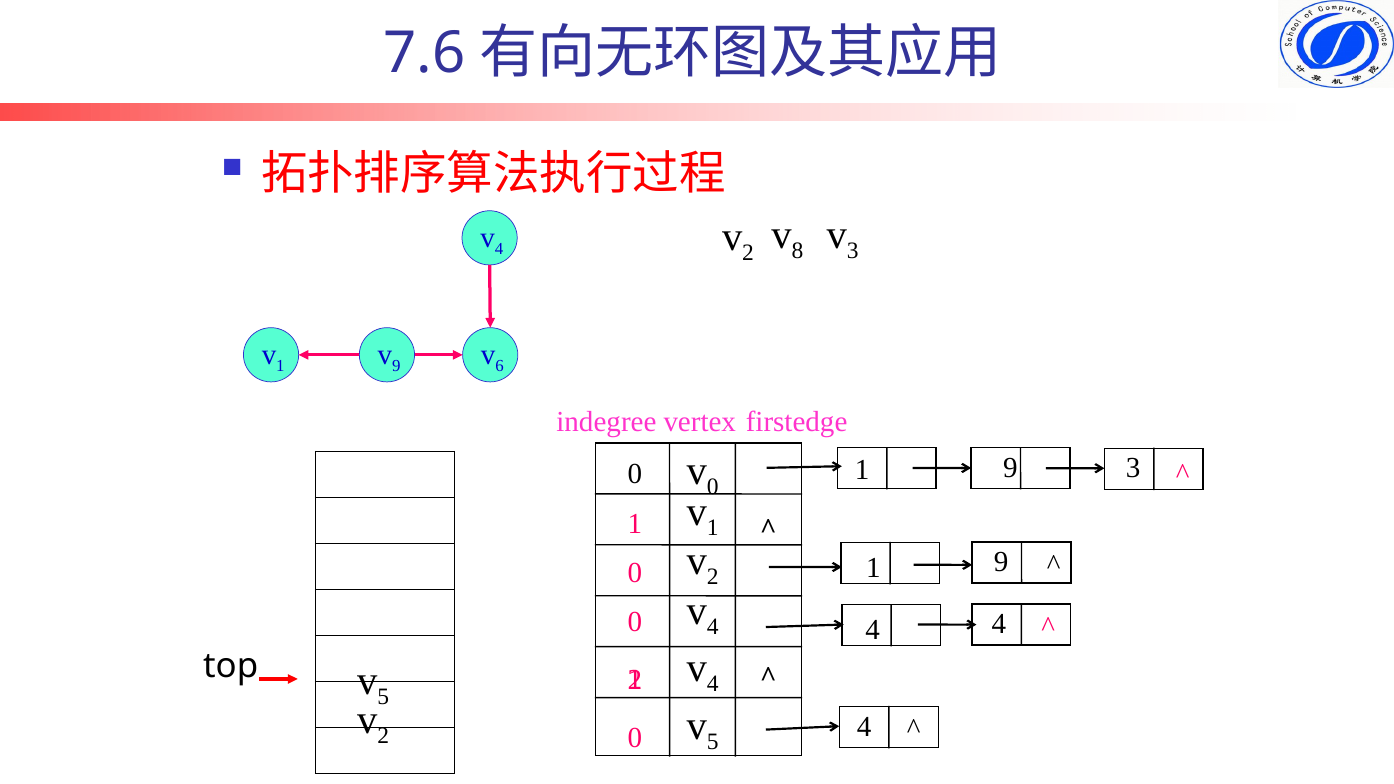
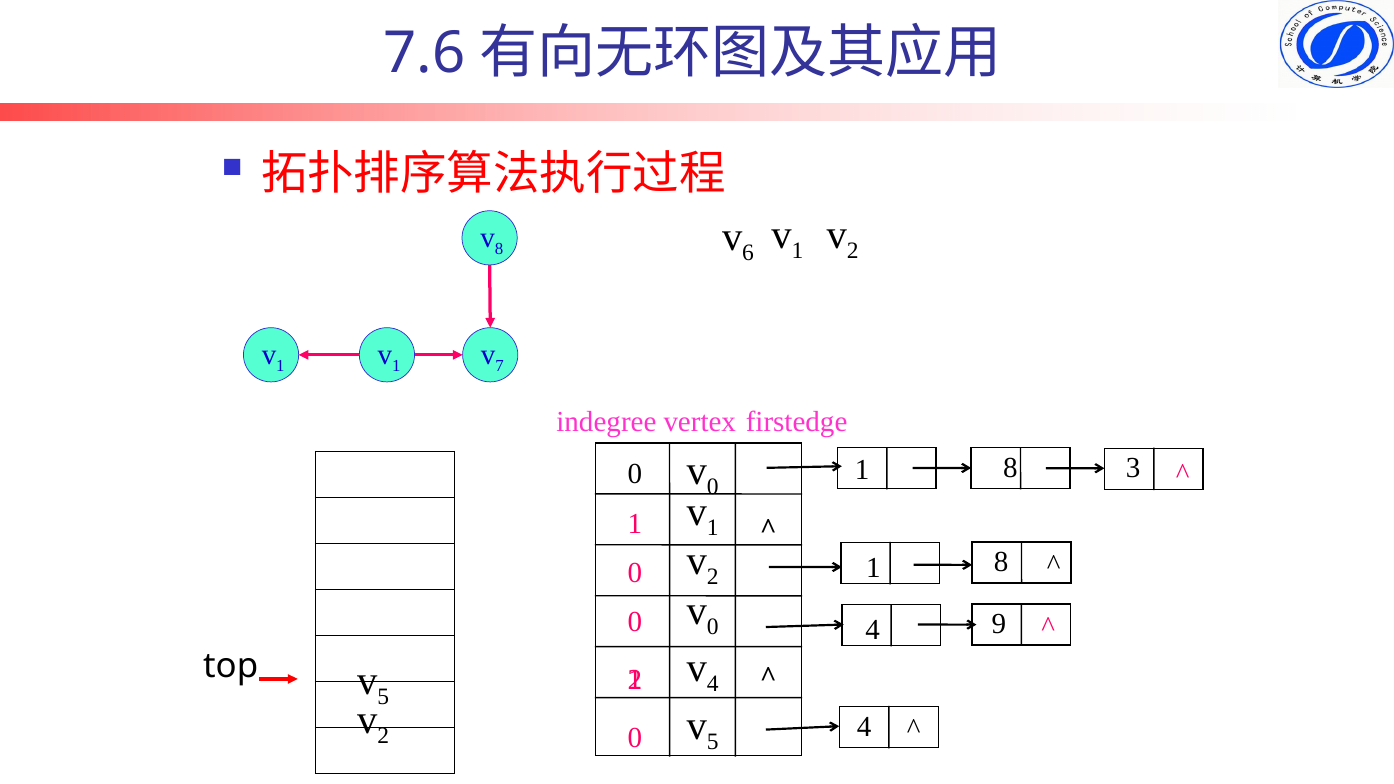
8 at (797, 251): 8 -> 1
3 at (853, 251): 3 -> 2
2 at (748, 253): 2 -> 6
4 at (499, 249): 4 -> 8
9 at (396, 366): 9 -> 1
6: 6 -> 7
9 at (1010, 468): 9 -> 8
9 at (1001, 562): 9 -> 8
4 at (713, 627): 4 -> 0
4 4: 4 -> 9
